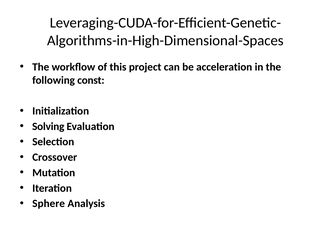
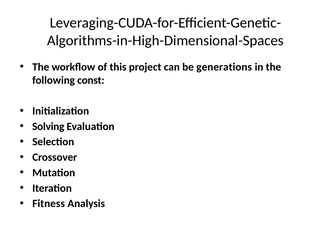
acceleration: acceleration -> generations
Sphere: Sphere -> Fitness
